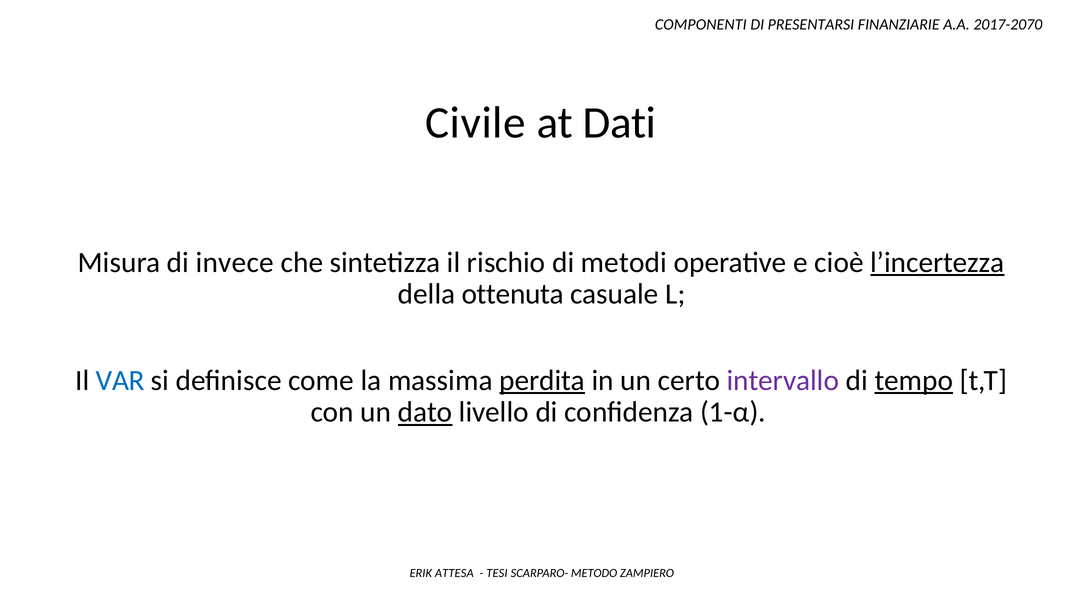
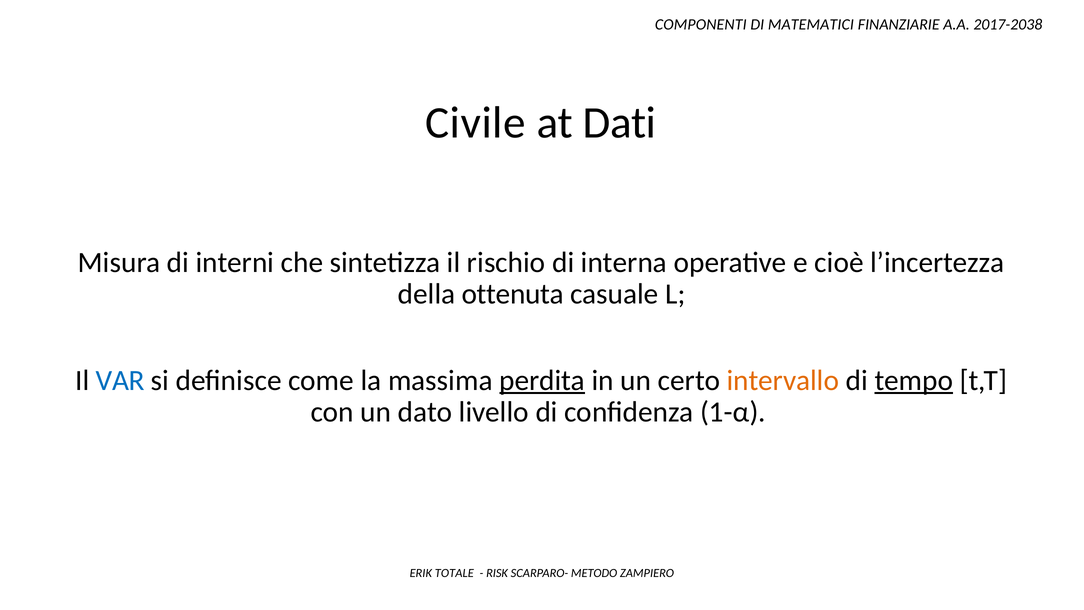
PRESENTARSI: PRESENTARSI -> MATEMATICI
2017-2070: 2017-2070 -> 2017-2038
invece: invece -> interni
metodi: metodi -> interna
l’incertezza underline: present -> none
intervallo colour: purple -> orange
dato underline: present -> none
ATTESA: ATTESA -> TOTALE
TESI: TESI -> RISK
